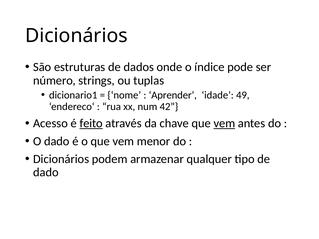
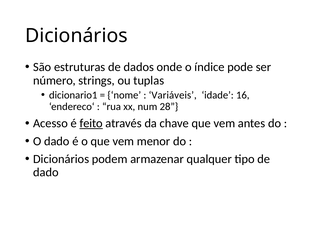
Aprender: Aprender -> Variáveis
49: 49 -> 16
42: 42 -> 28
vem at (224, 124) underline: present -> none
